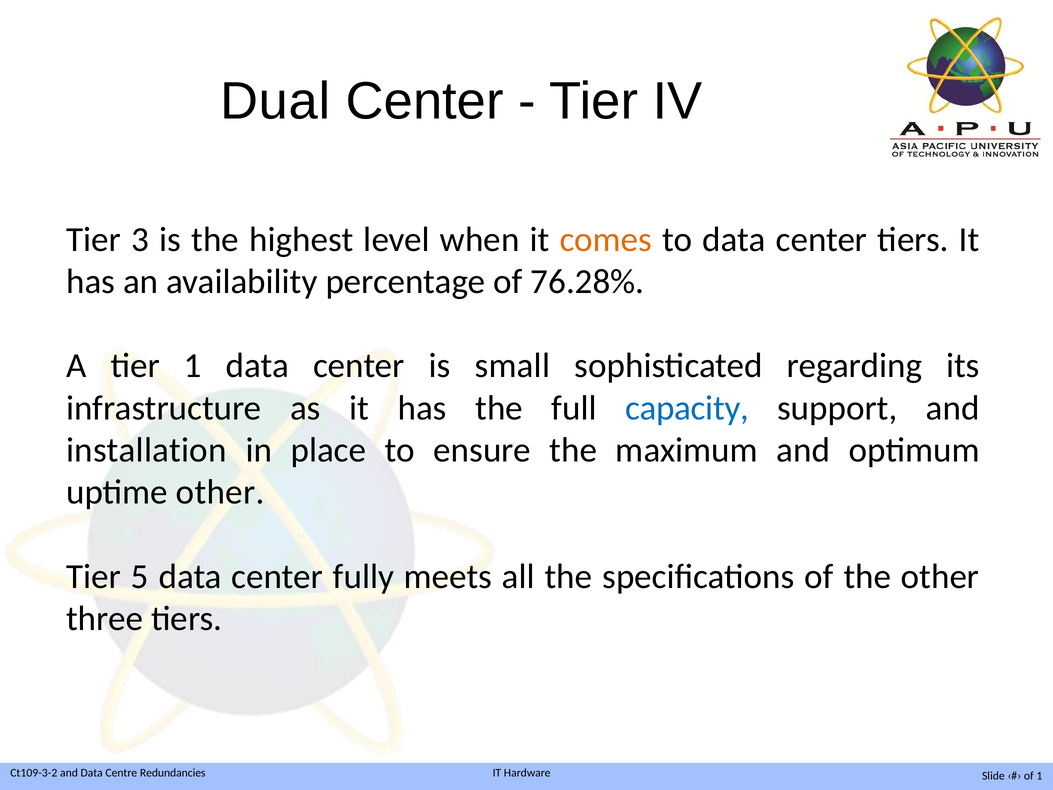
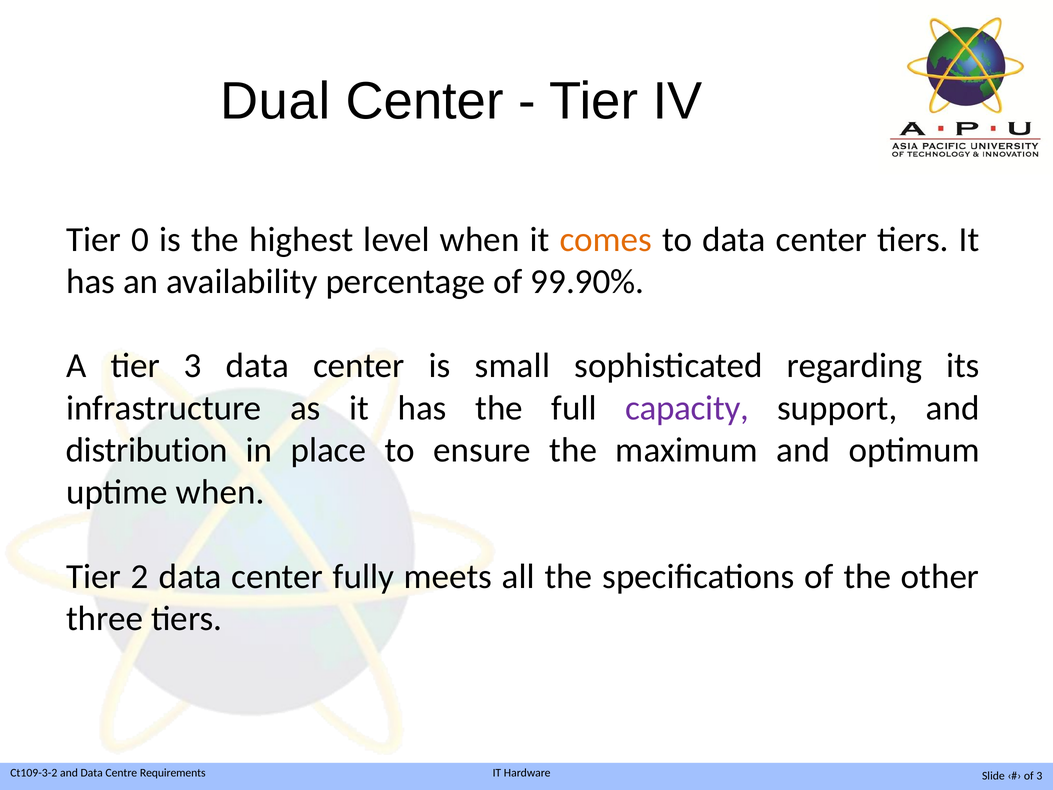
3: 3 -> 0
76.28%: 76.28% -> 99.90%
tier 1: 1 -> 3
capacity colour: blue -> purple
installation: installation -> distribution
uptime other: other -> when
5: 5 -> 2
Redundancies: Redundancies -> Requirements
of 1: 1 -> 3
